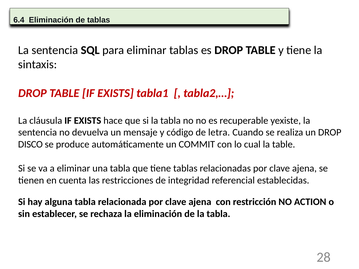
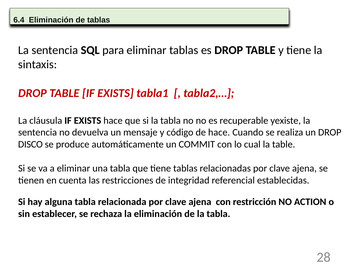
de letra: letra -> hace
